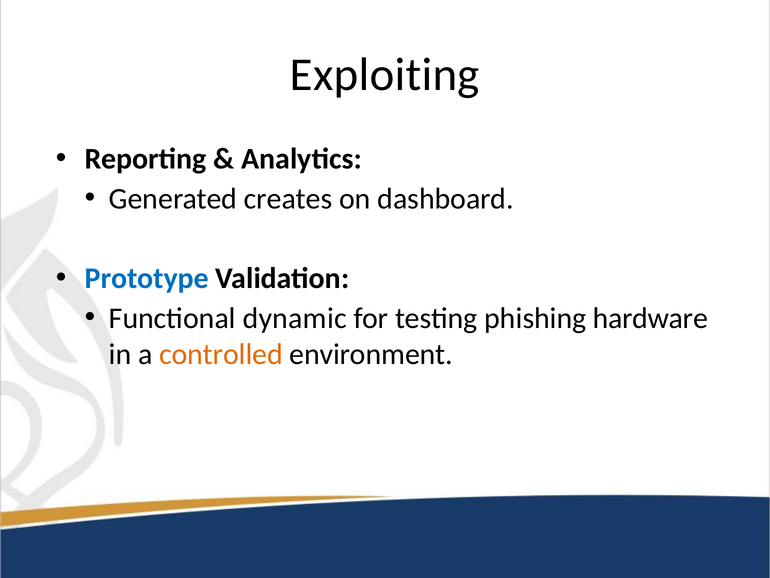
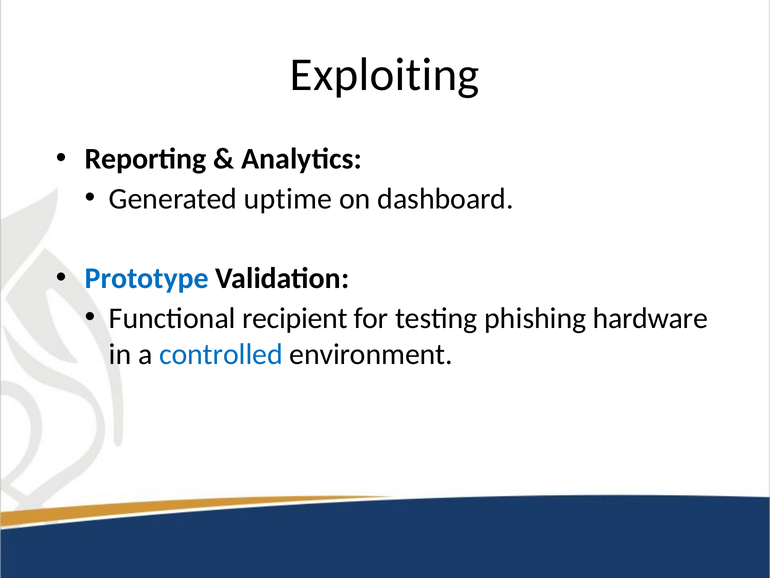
creates: creates -> uptime
dynamic: dynamic -> recipient
controlled colour: orange -> blue
